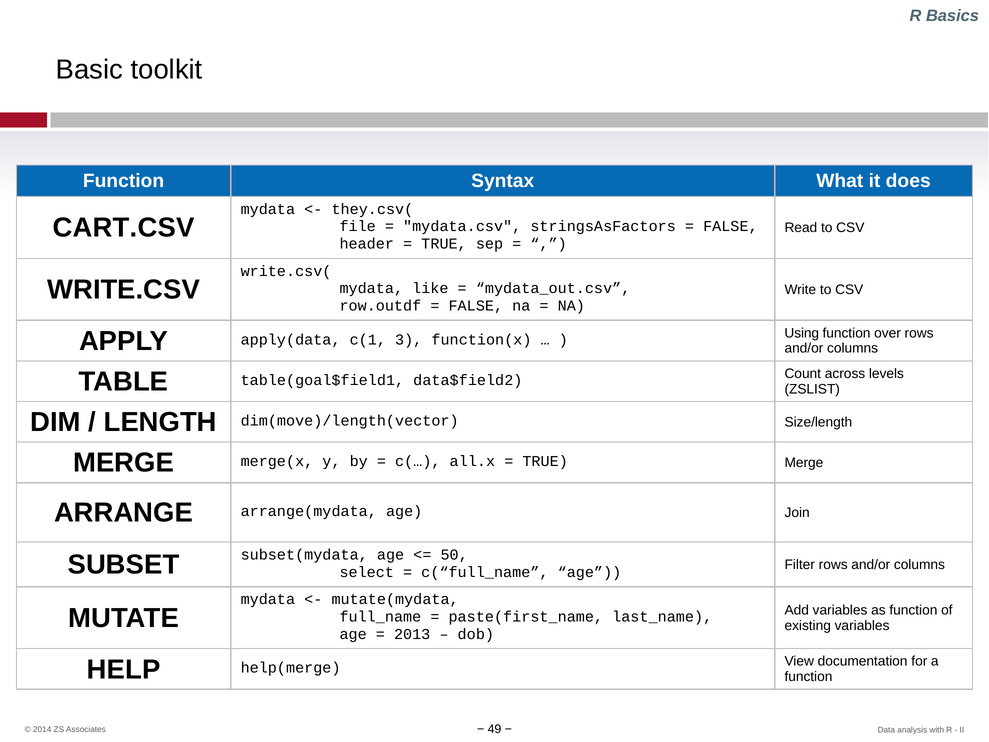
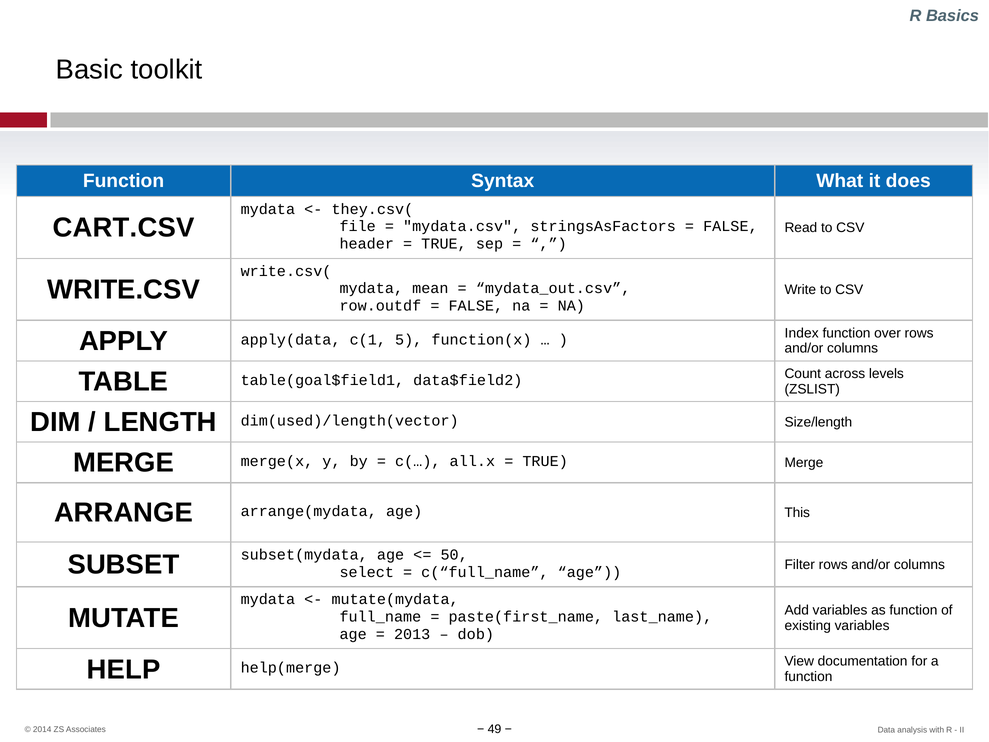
like: like -> mean
Using: Using -> Index
3: 3 -> 5
dim(move)/length(vector: dim(move)/length(vector -> dim(used)/length(vector
Join: Join -> This
